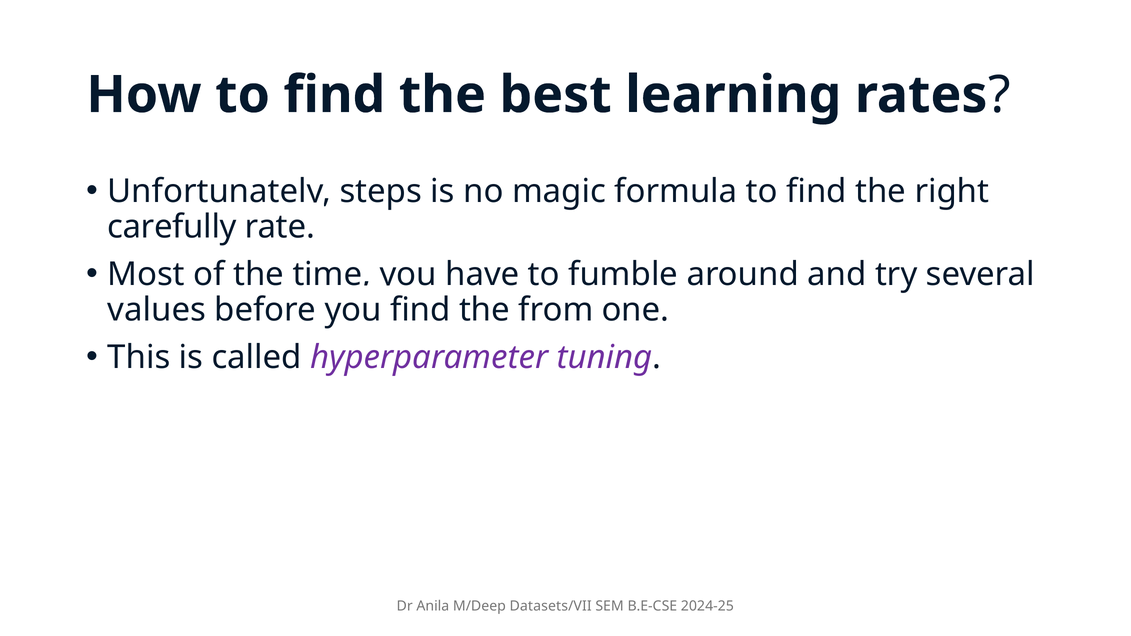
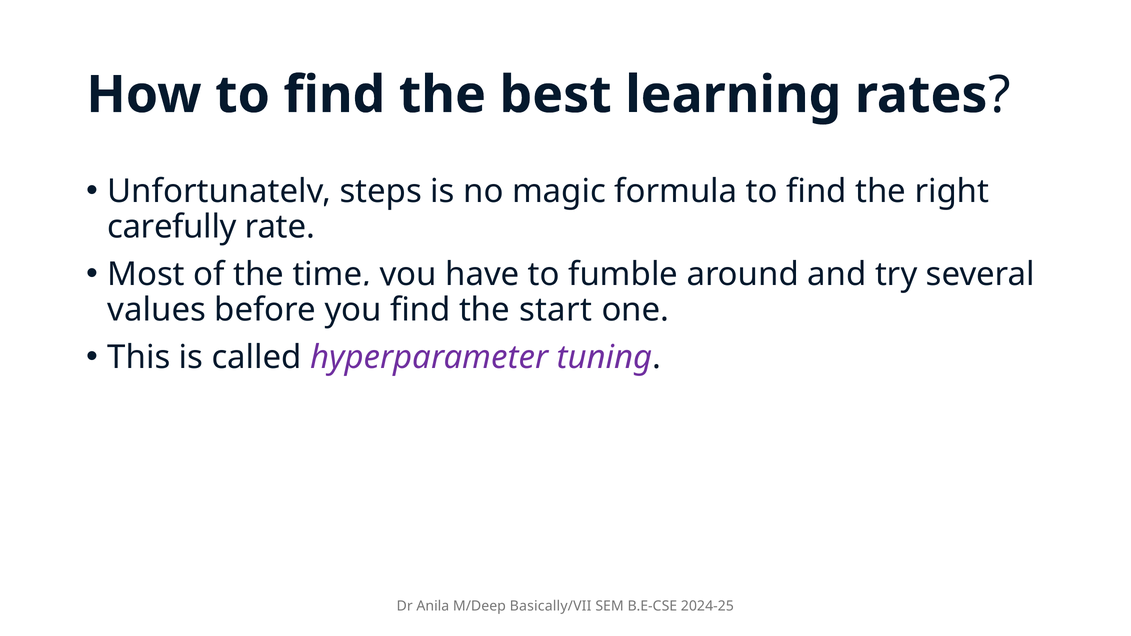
from: from -> start
Datasets/VII: Datasets/VII -> Basically/VII
